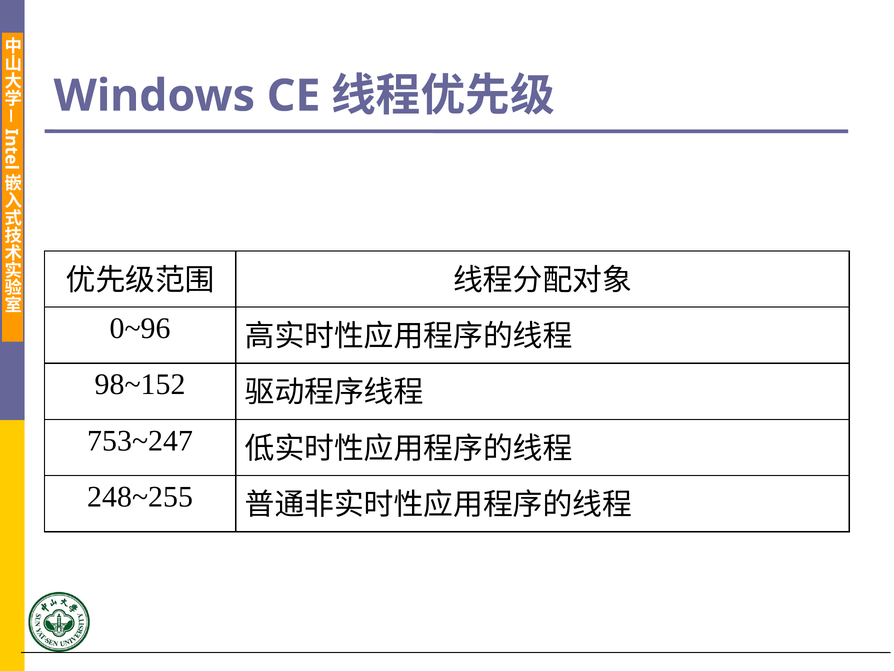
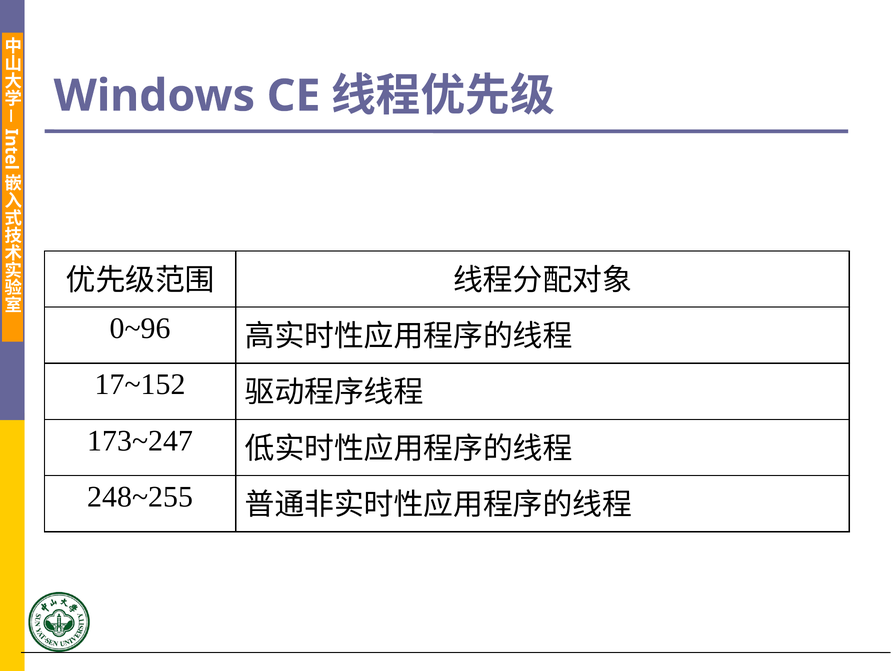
98~152: 98~152 -> 17~152
753~247: 753~247 -> 173~247
